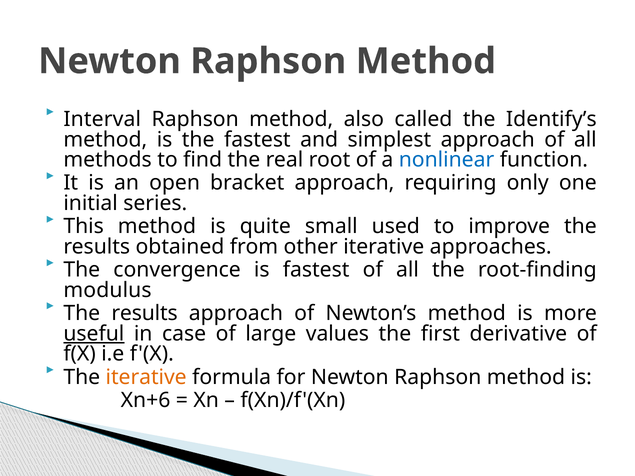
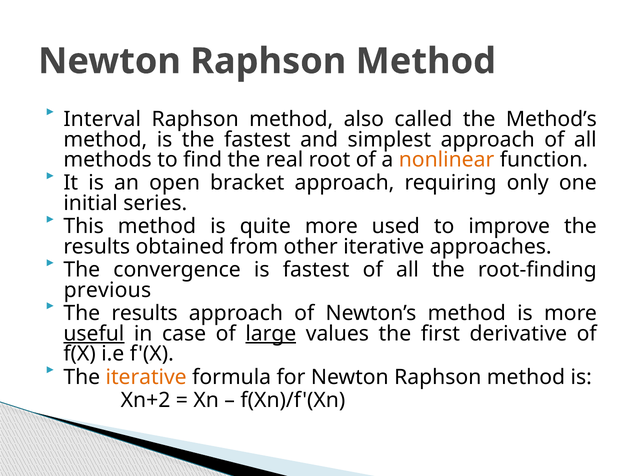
Identify’s: Identify’s -> Method’s
nonlinear colour: blue -> orange
quite small: small -> more
modulus: modulus -> previous
large underline: none -> present
Xn+6: Xn+6 -> Xn+2
